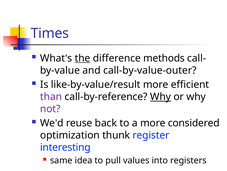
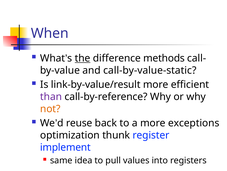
Times: Times -> When
call-by-value-outer: call-by-value-outer -> call-by-value-static
like-by-value/result: like-by-value/result -> link-by-value/result
Why at (161, 96) underline: present -> none
not colour: purple -> orange
considered: considered -> exceptions
interesting: interesting -> implement
